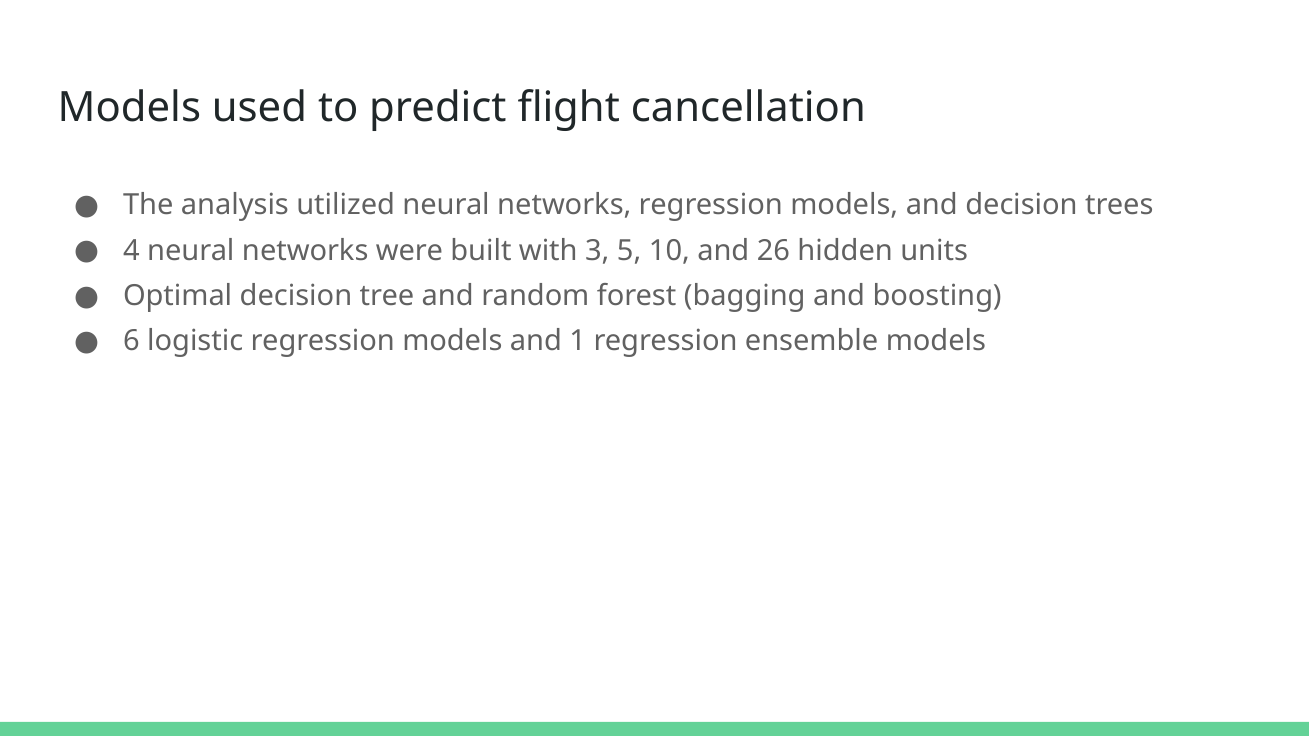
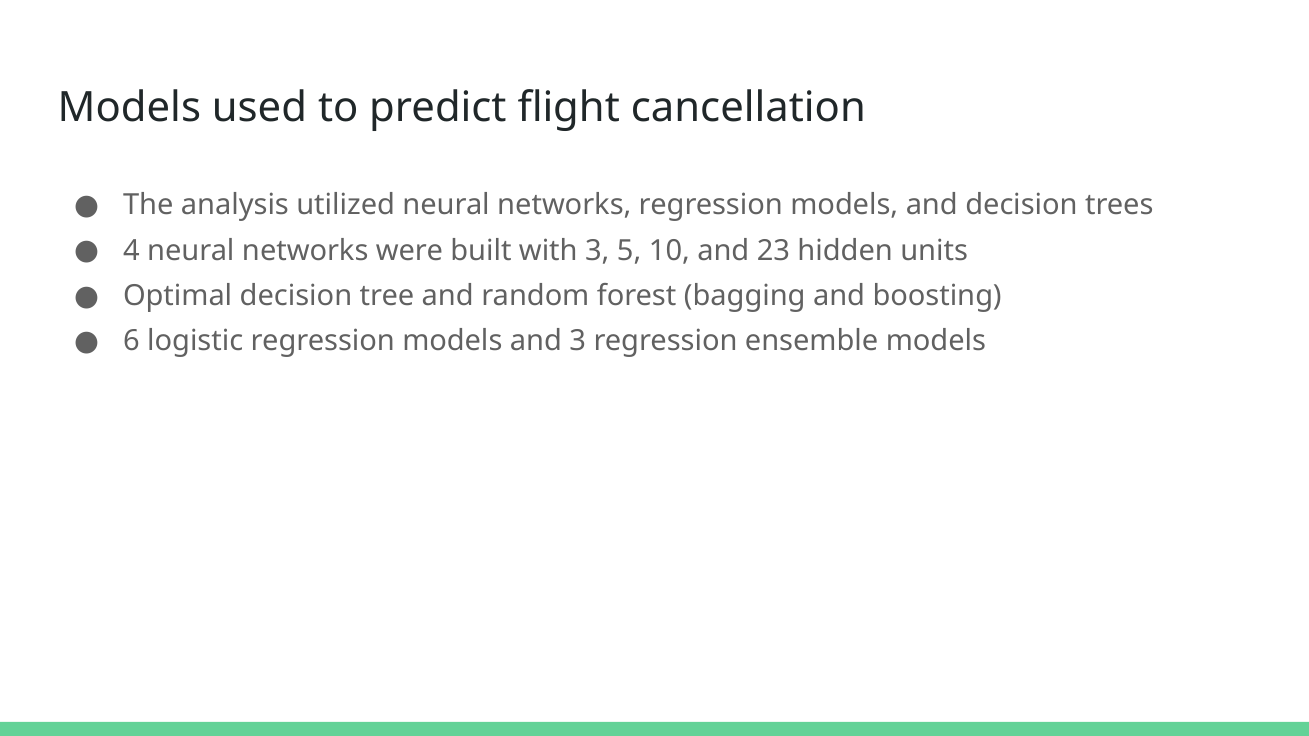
26: 26 -> 23
and 1: 1 -> 3
